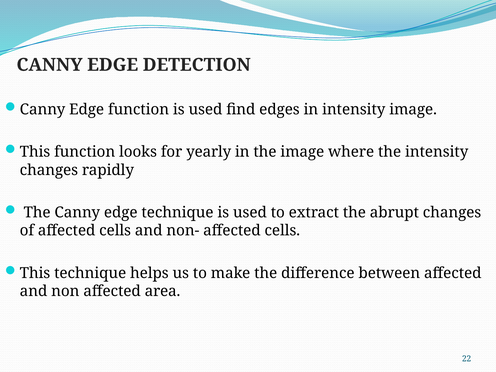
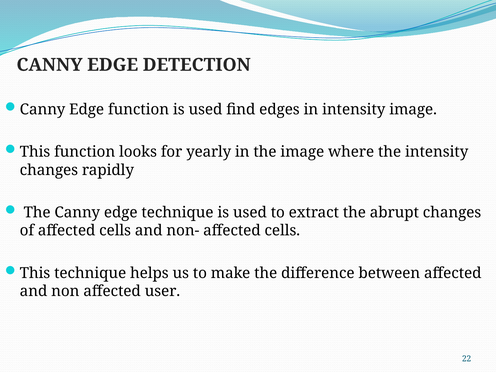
area: area -> user
